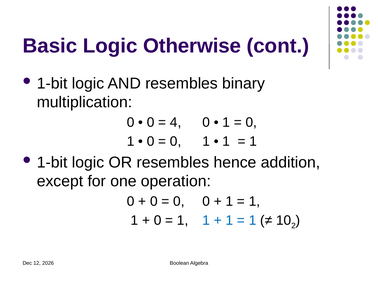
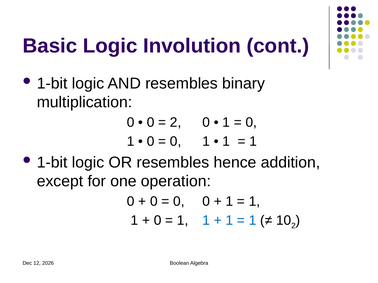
Otherwise: Otherwise -> Involution
4 at (176, 123): 4 -> 2
